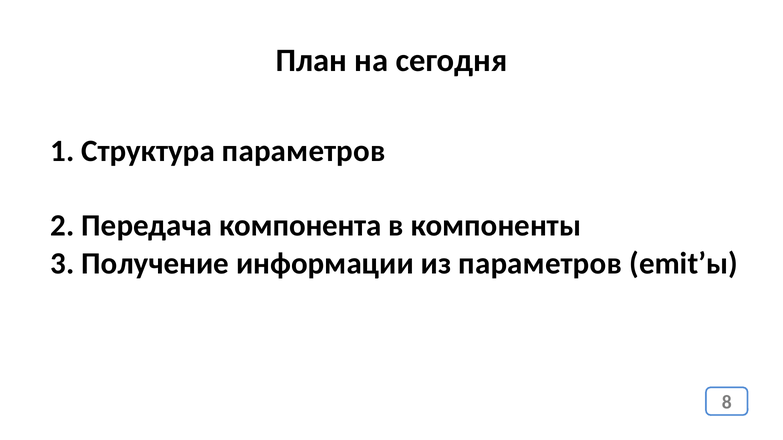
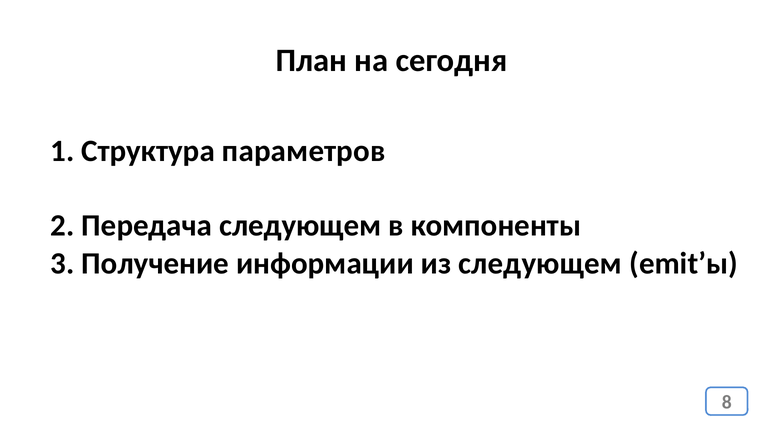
Передача компонента: компонента -> следующем
из параметров: параметров -> следующем
